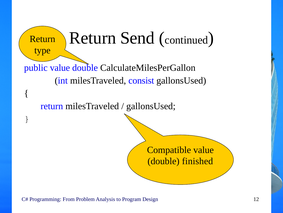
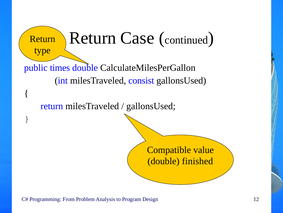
Send: Send -> Case
public value: value -> times
